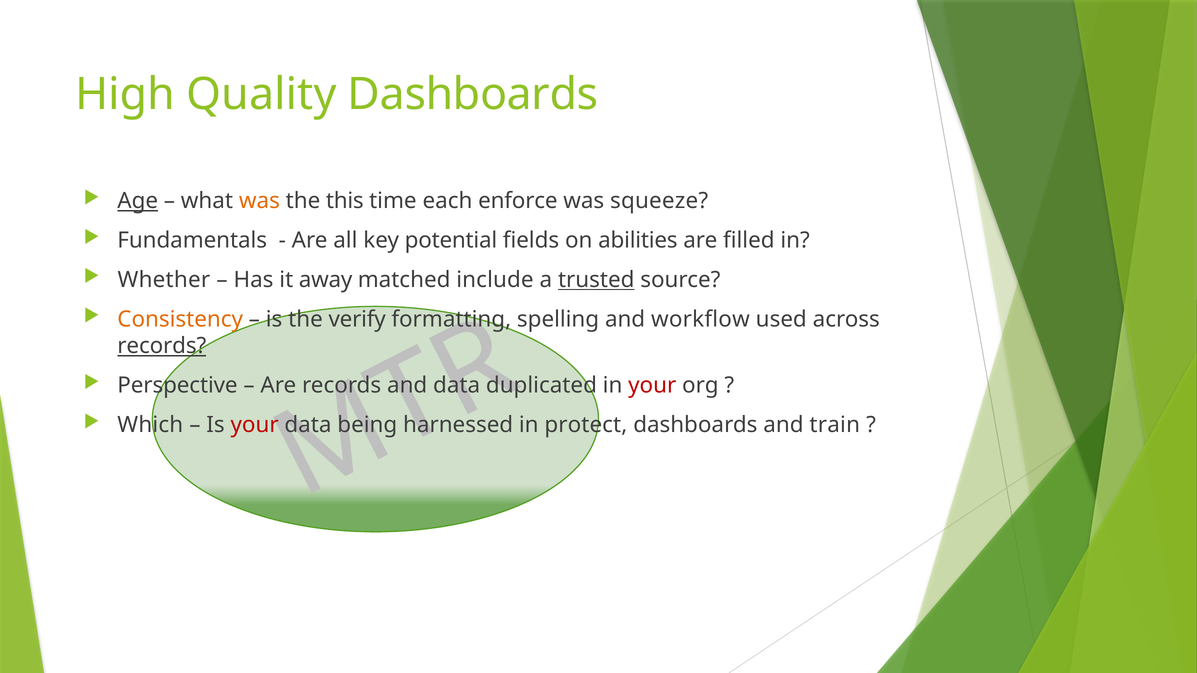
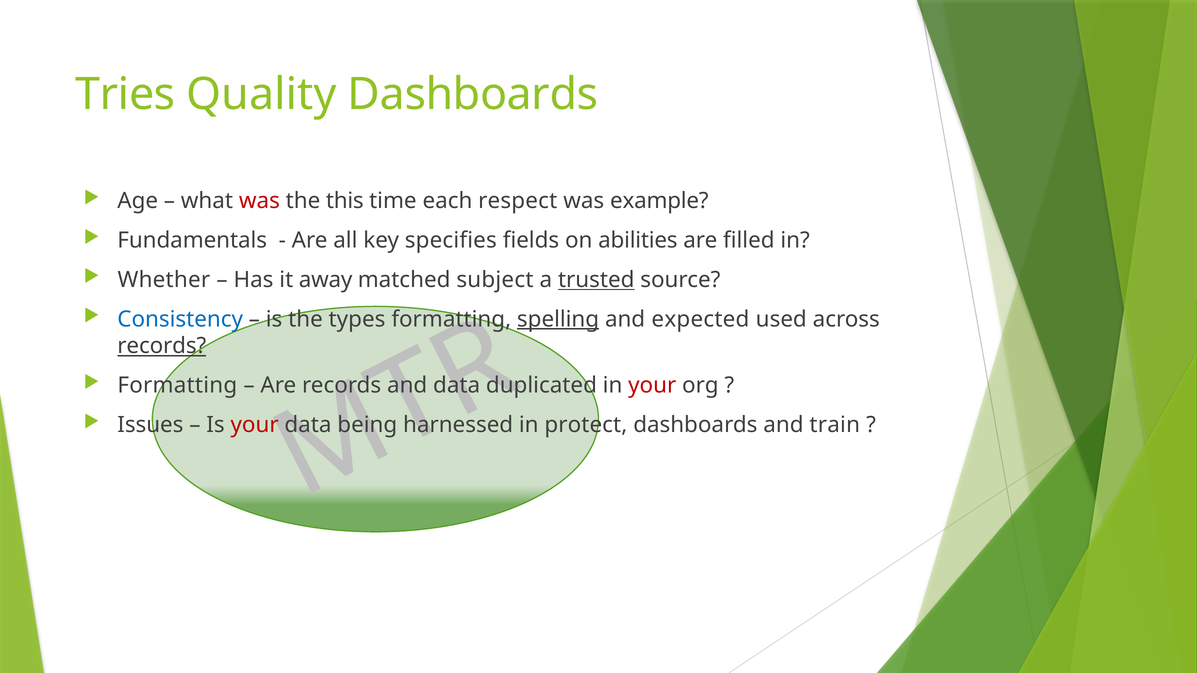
High: High -> Tries
Age underline: present -> none
was at (259, 201) colour: orange -> red
enforce: enforce -> respect
squeeze: squeeze -> example
potential: potential -> specifies
include: include -> subject
Consistency colour: orange -> blue
verify: verify -> types
spelling underline: none -> present
workflow: workflow -> expected
Perspective at (177, 386): Perspective -> Formatting
Which: Which -> Issues
